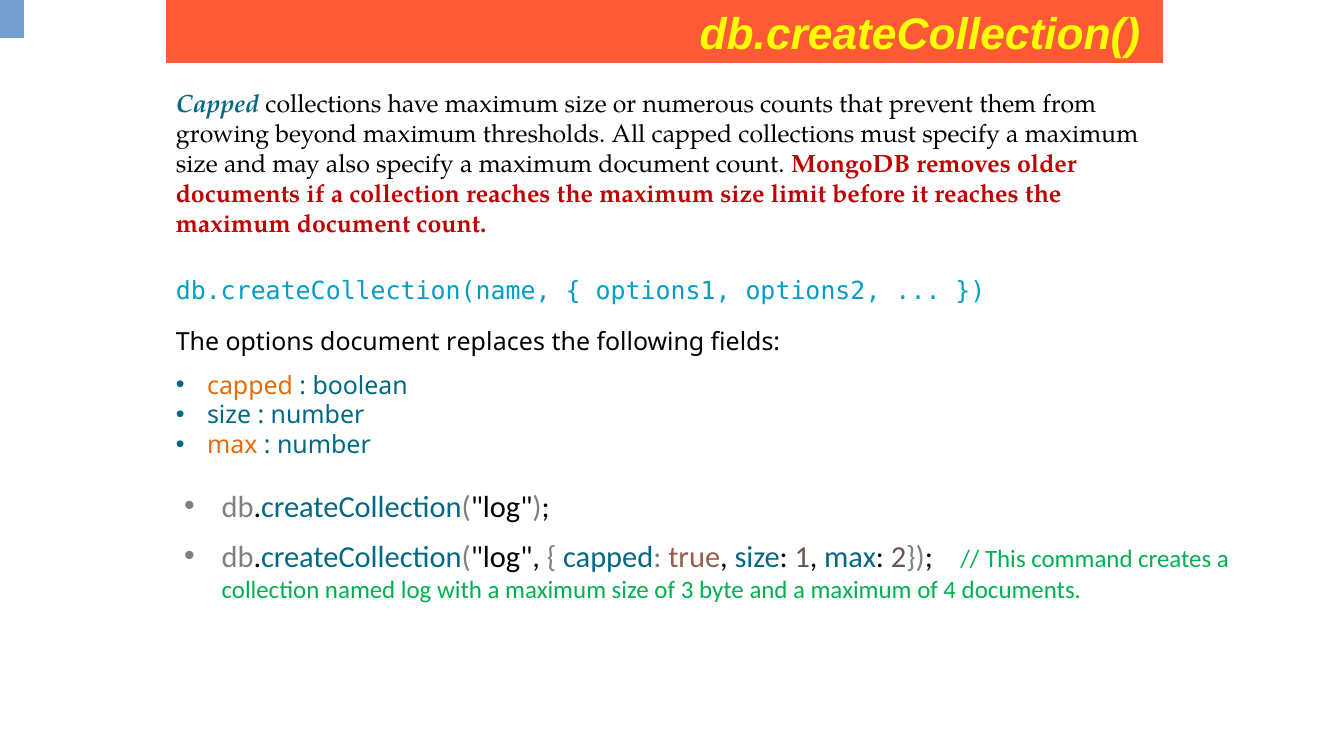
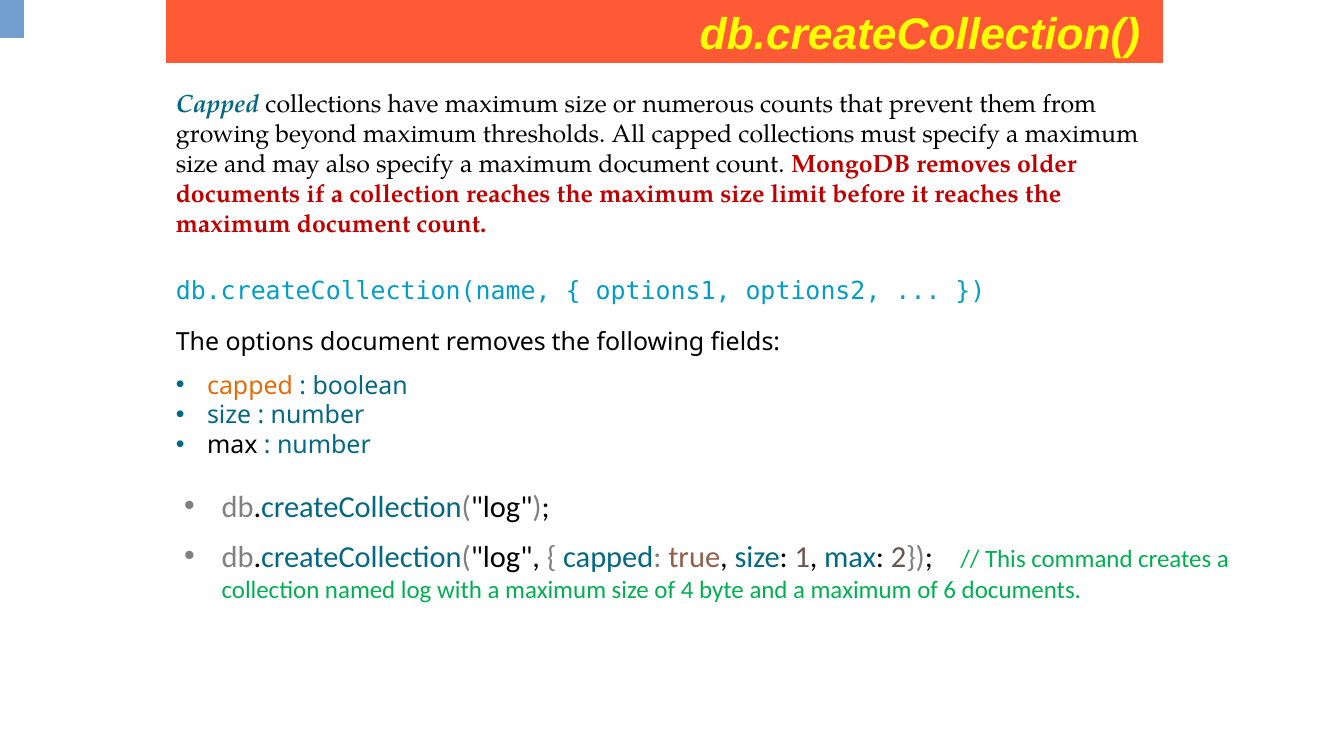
document replaces: replaces -> removes
max at (232, 445) colour: orange -> black
3: 3 -> 4
4: 4 -> 6
